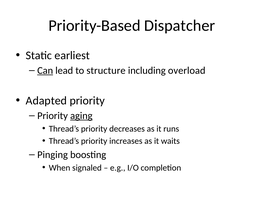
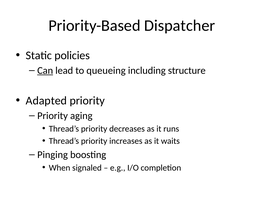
earliest: earliest -> policies
structure: structure -> queueing
overload: overload -> structure
aging underline: present -> none
